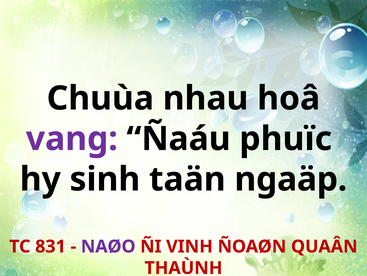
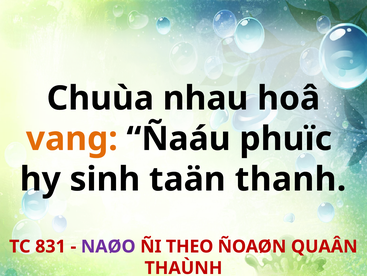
vang colour: purple -> orange
ngaäp: ngaäp -> thanh
VINH: VINH -> THEO
